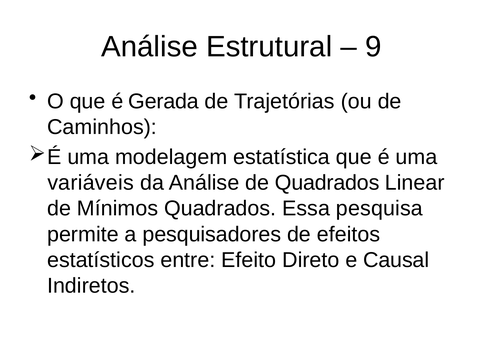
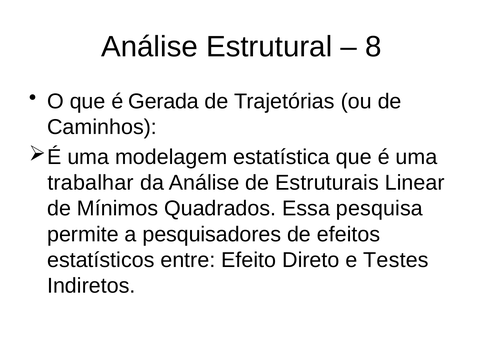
9: 9 -> 8
variáveis: variáveis -> trabalhar
de Quadrados: Quadrados -> Estruturais
Causal: Causal -> Testes
